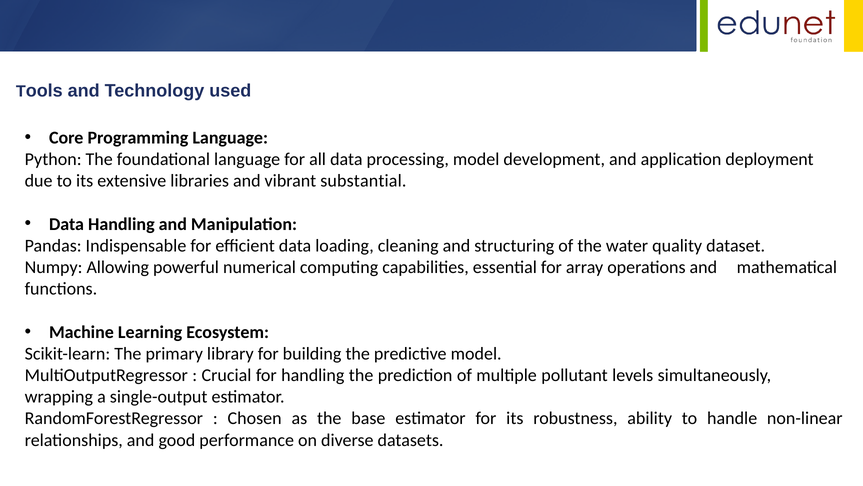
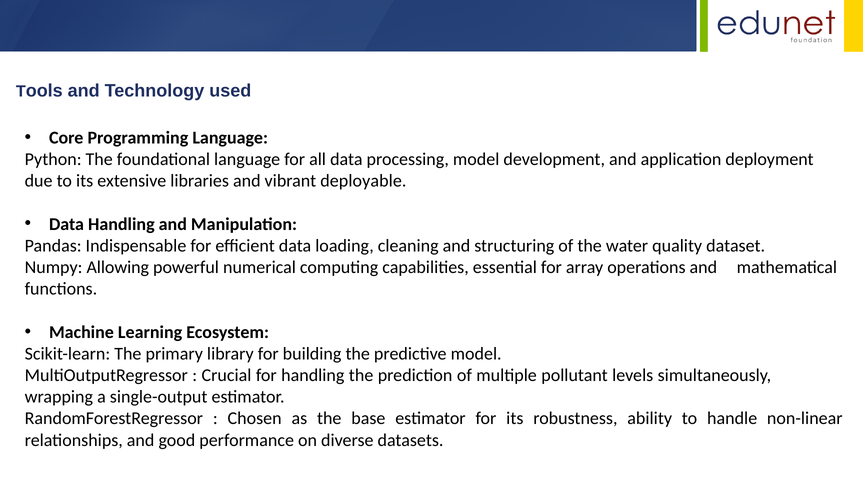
substantial: substantial -> deployable
